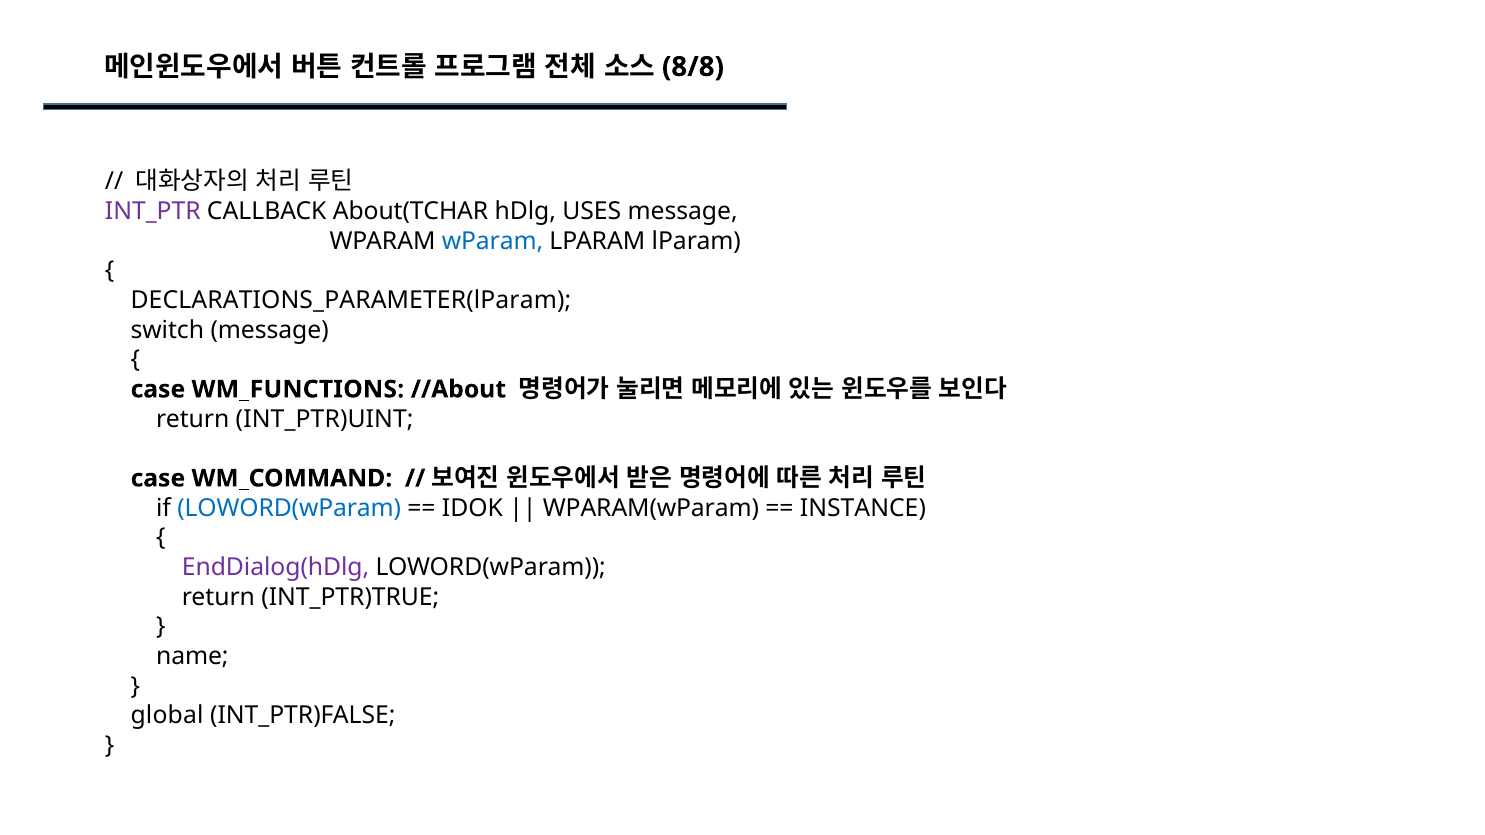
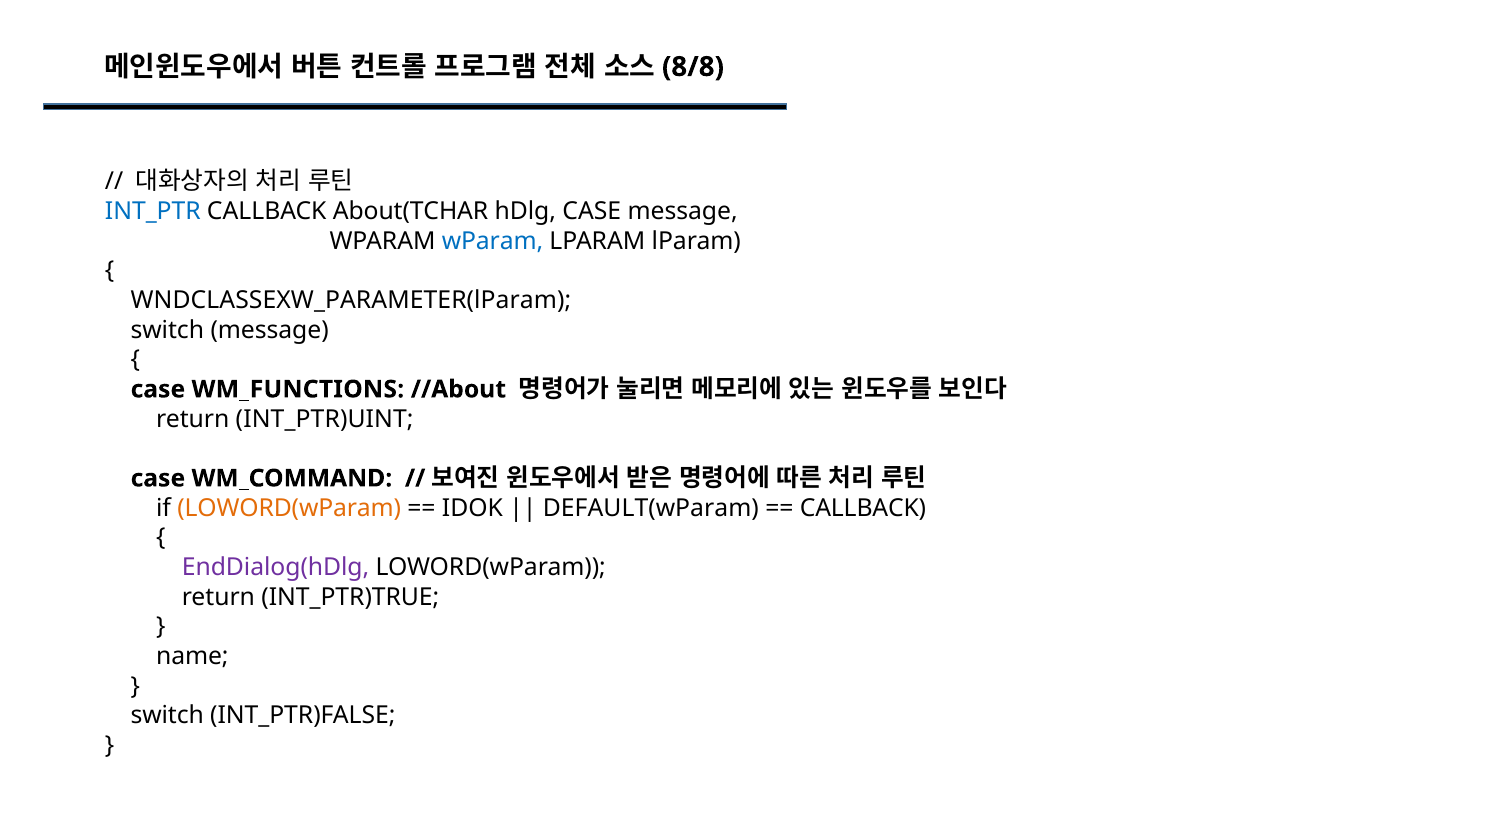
INT_PTR colour: purple -> blue
hDlg USES: USES -> CASE
DECLARATIONS_PARAMETER(lParam: DECLARATIONS_PARAMETER(lParam -> WNDCLASSEXW_PARAMETER(lParam
LOWORD(wParam at (289, 508) colour: blue -> orange
WPARAM(wParam: WPARAM(wParam -> DEFAULT(wParam
INSTANCE at (863, 508): INSTANCE -> CALLBACK
global at (167, 716): global -> switch
